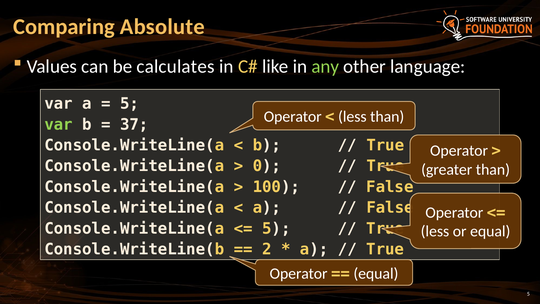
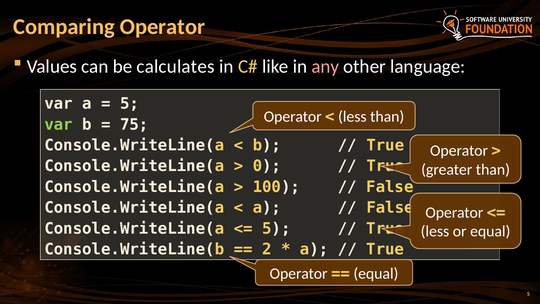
Comparing Absolute: Absolute -> Operator
any colour: light green -> pink
37: 37 -> 75
